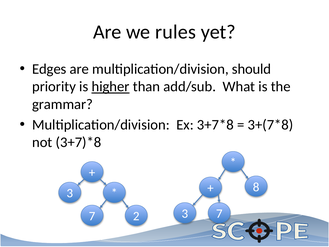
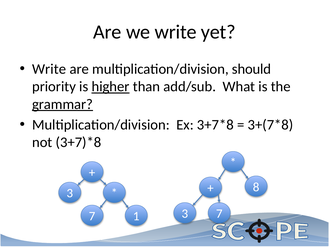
we rules: rules -> write
Edges at (49, 69): Edges -> Write
grammar underline: none -> present
2: 2 -> 1
